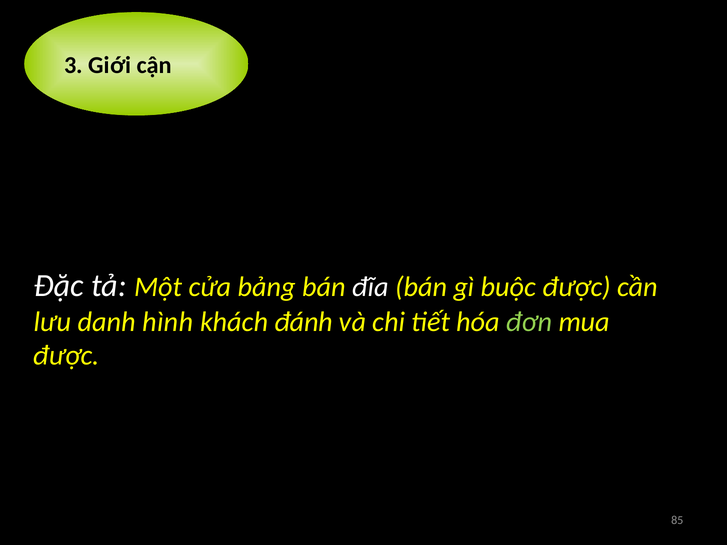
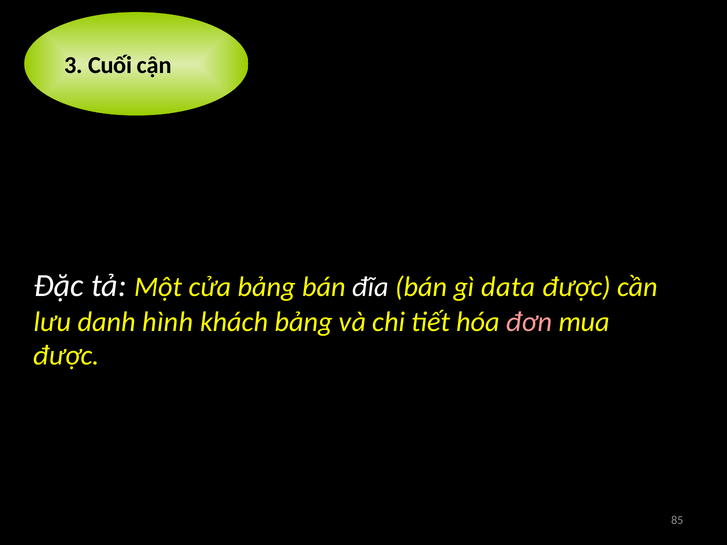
Giới: Giới -> Cuối
buộc: buộc -> data
khách đánh: đánh -> bảng
đơn colour: light green -> pink
